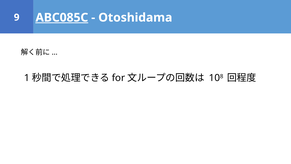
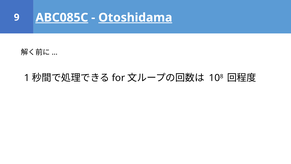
Otoshidama underline: none -> present
